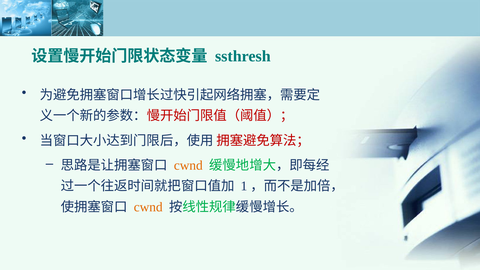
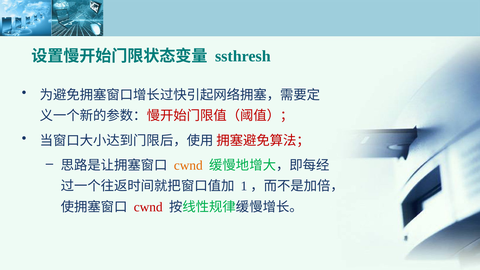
cwnd at (148, 207) colour: orange -> red
